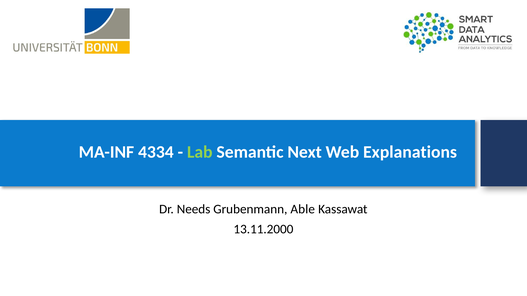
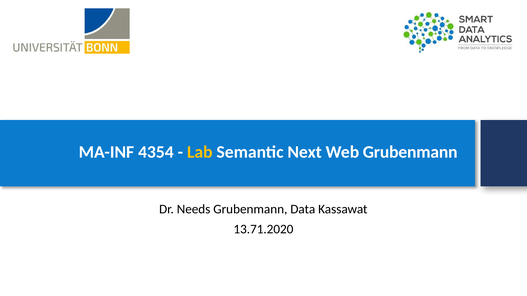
4334: 4334 -> 4354
Lab colour: light green -> yellow
Web Explanations: Explanations -> Grubenmann
Able: Able -> Data
13.11.2000: 13.11.2000 -> 13.71.2020
